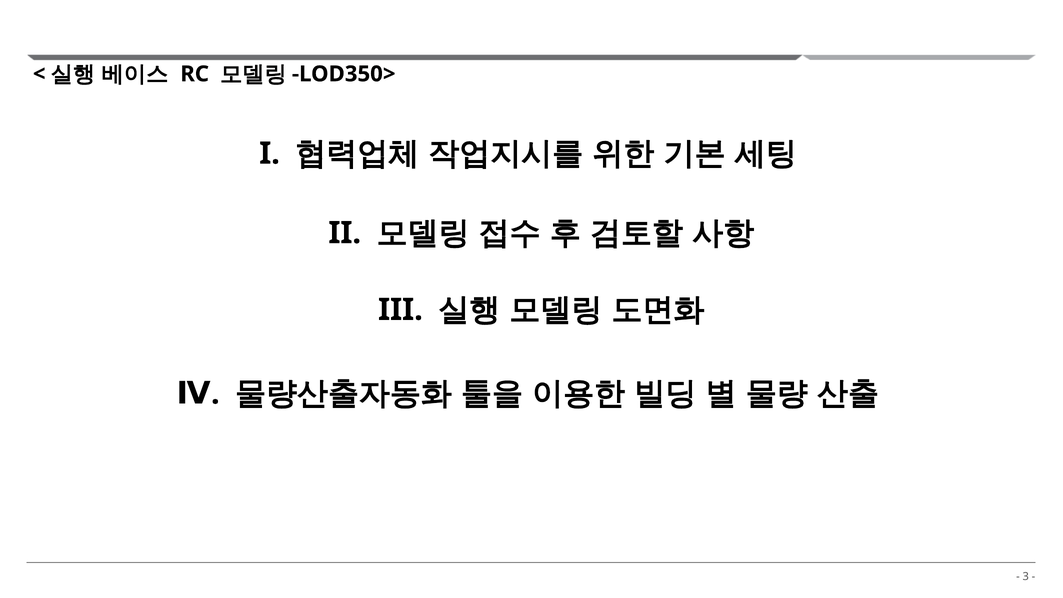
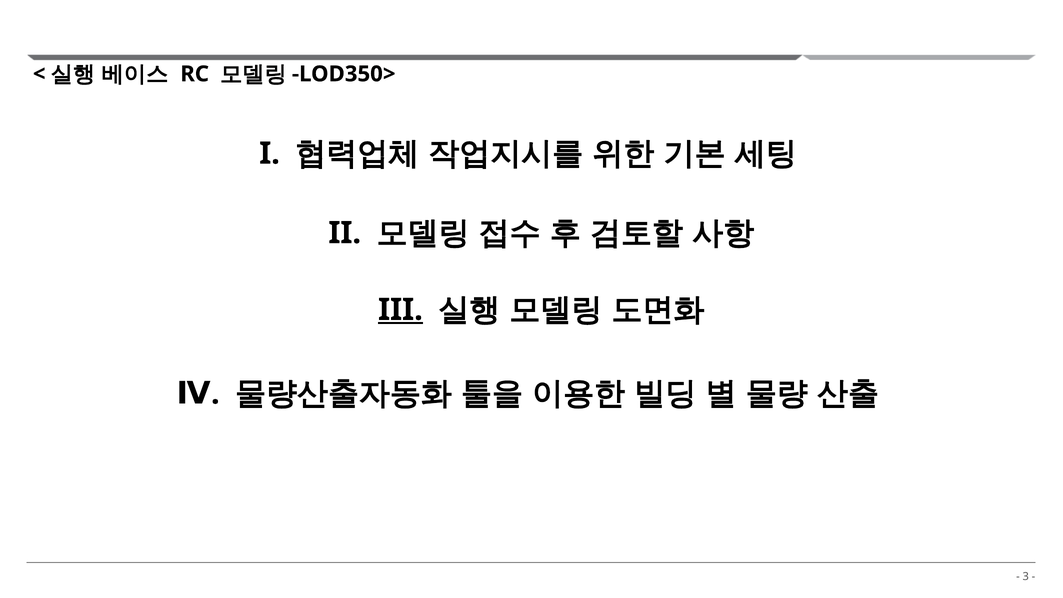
III underline: none -> present
